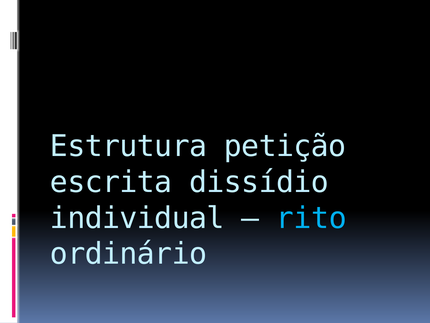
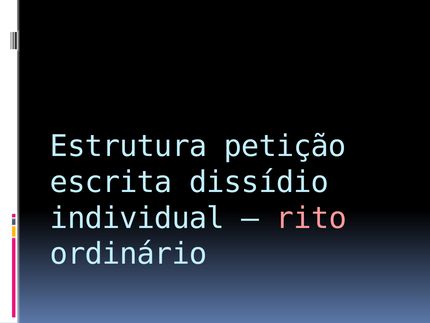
rito colour: light blue -> pink
